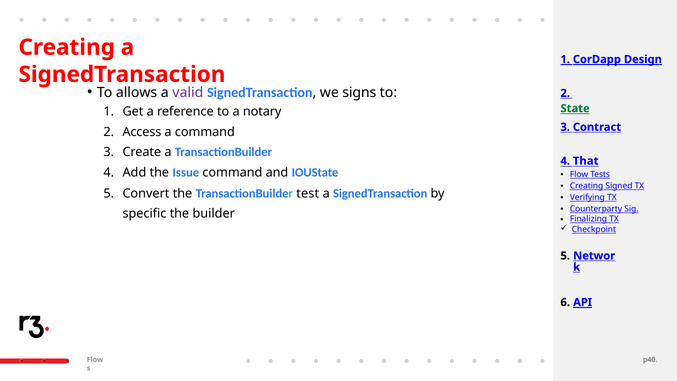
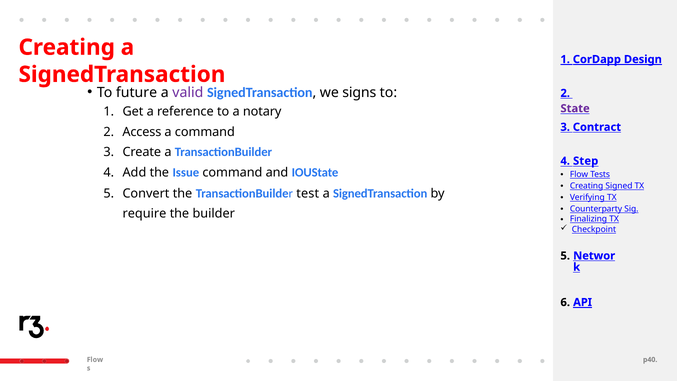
allows: allows -> future
State colour: green -> purple
That: That -> Step
specific: specific -> require
